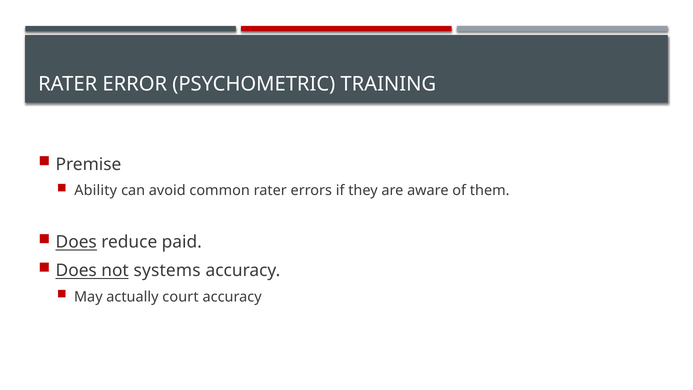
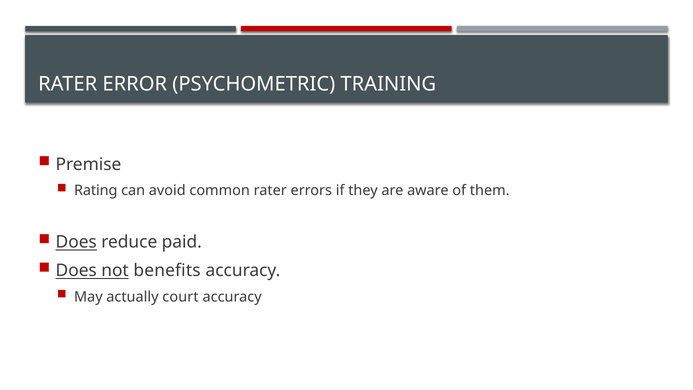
Ability: Ability -> Rating
systems: systems -> benefits
